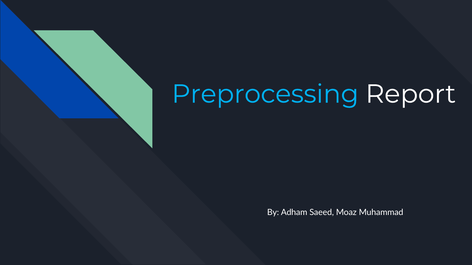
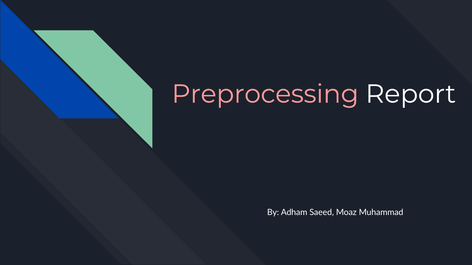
Preprocessing colour: light blue -> pink
